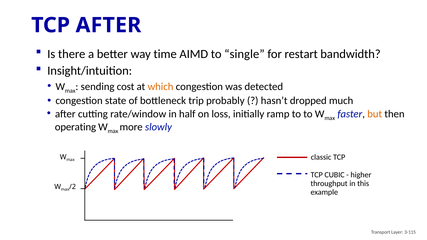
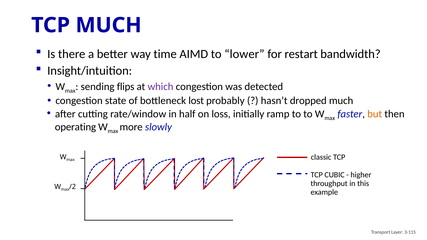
TCP AFTER: AFTER -> MUCH
single: single -> lower
cost: cost -> flips
which colour: orange -> purple
trip: trip -> lost
